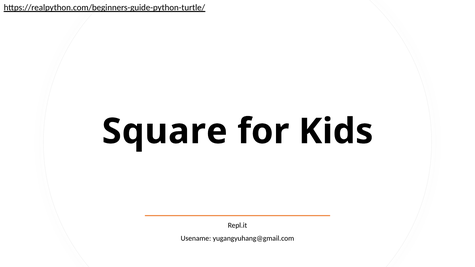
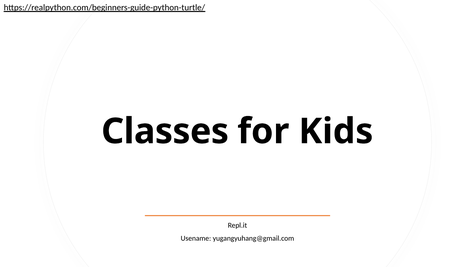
Square: Square -> Classes
